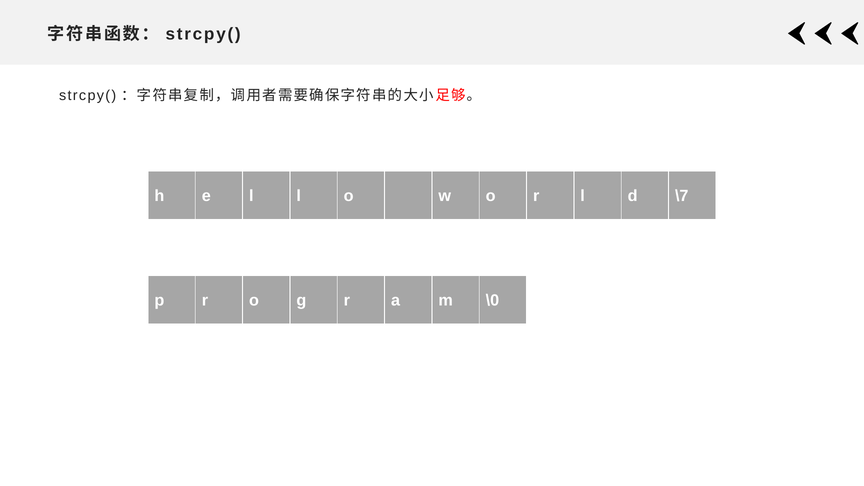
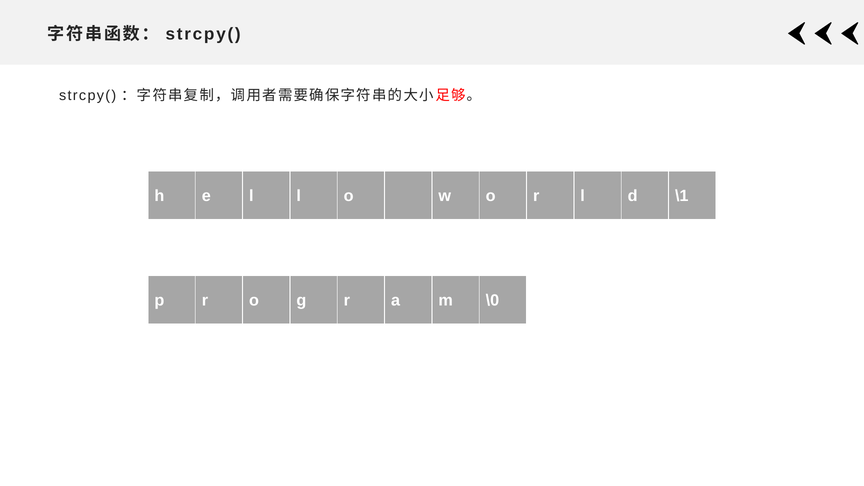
\7: \7 -> \1
